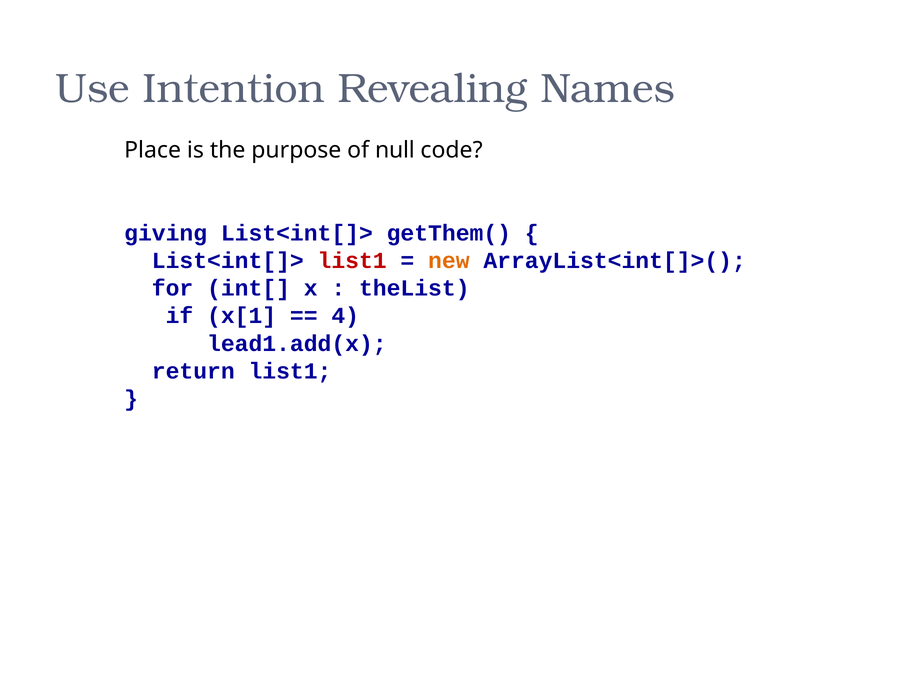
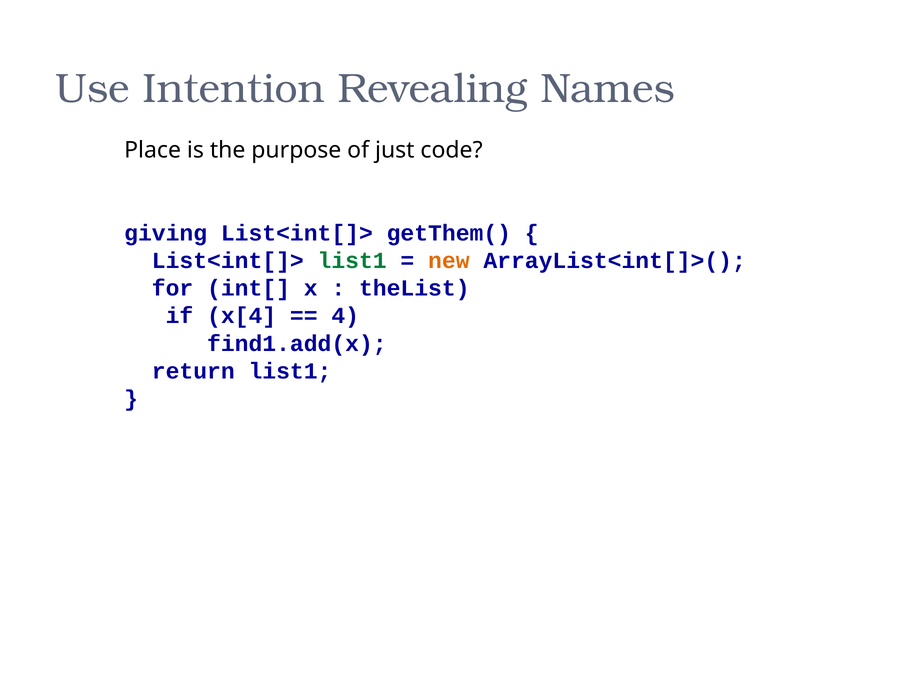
null: null -> just
list1 at (352, 261) colour: red -> green
x[1: x[1 -> x[4
lead1.add(x: lead1.add(x -> find1.add(x
